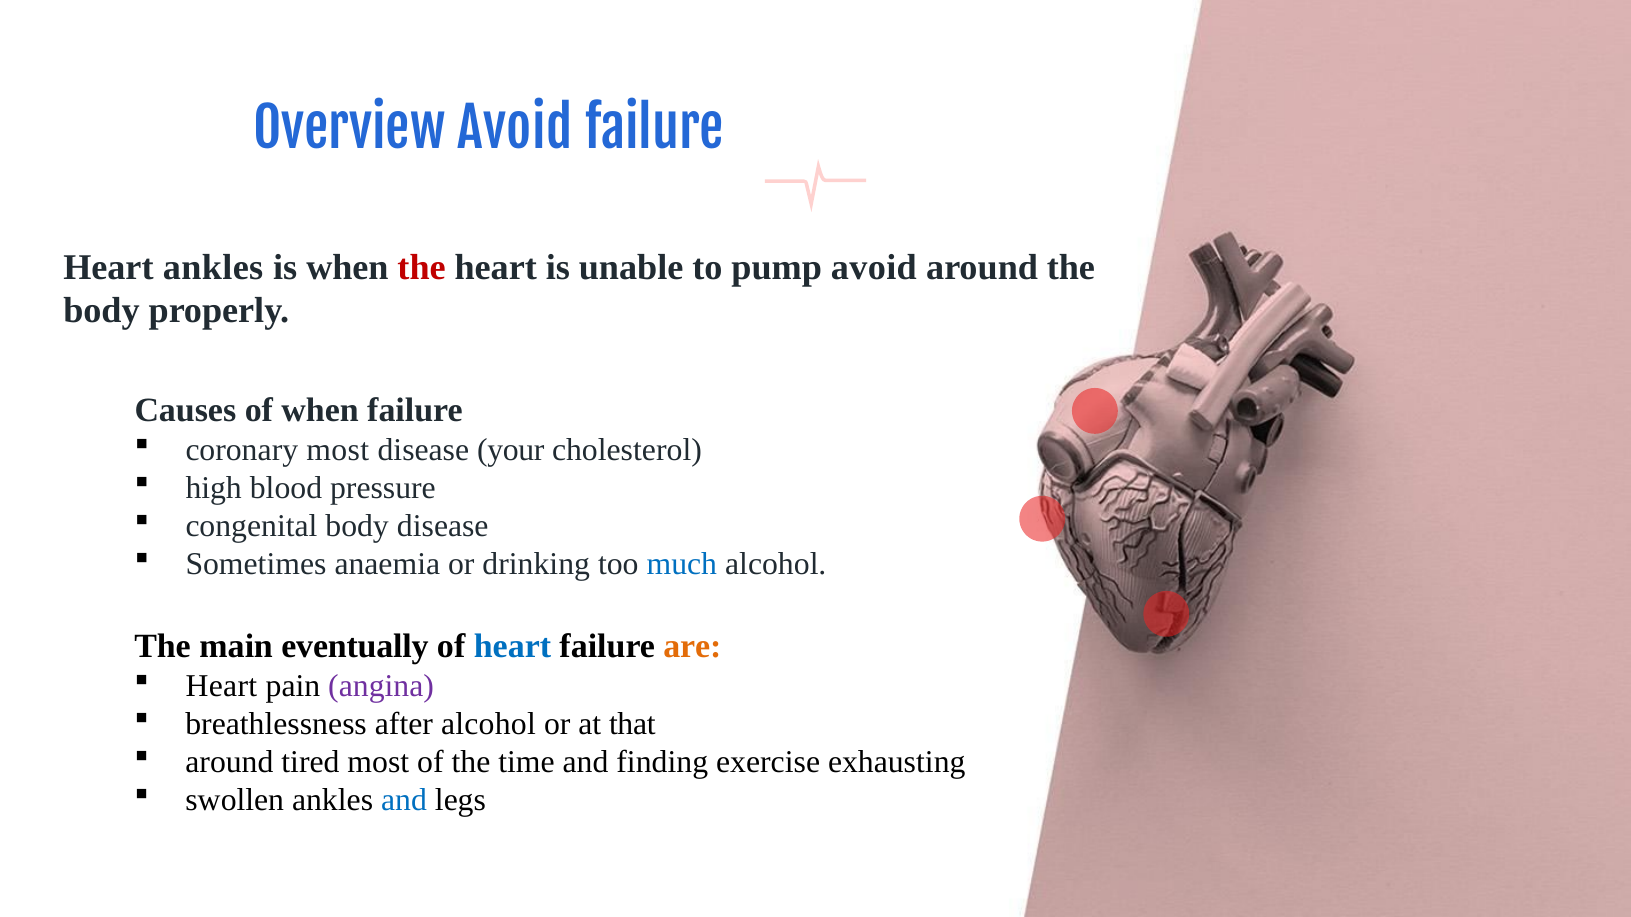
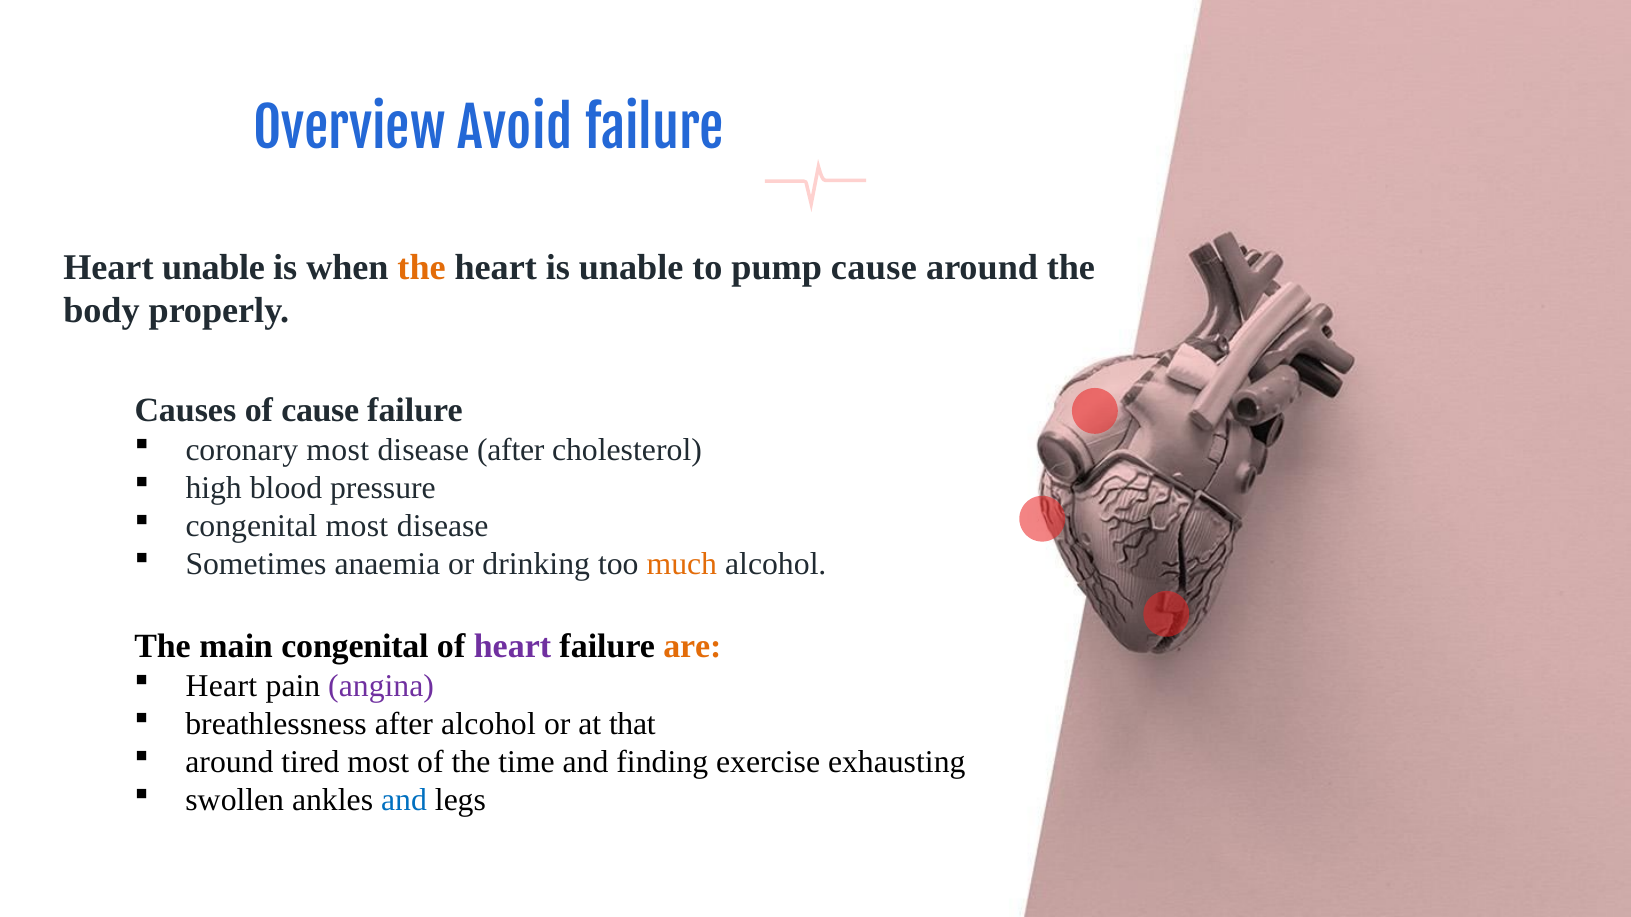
Heart ankles: ankles -> unable
the at (422, 267) colour: red -> orange
pump avoid: avoid -> cause
of when: when -> cause
disease your: your -> after
congenital body: body -> most
much colour: blue -> orange
main eventually: eventually -> congenital
heart at (512, 647) colour: blue -> purple
